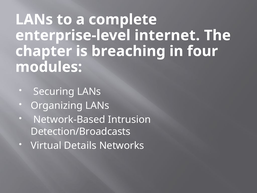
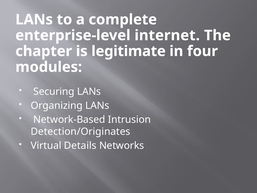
breaching: breaching -> legitimate
Detection/Broadcasts: Detection/Broadcasts -> Detection/Originates
